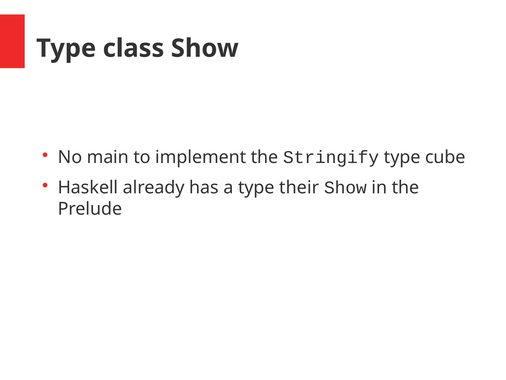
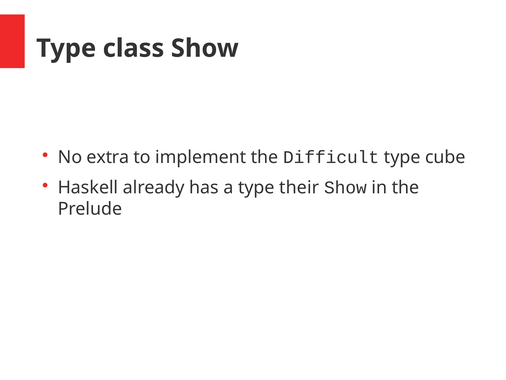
main: main -> extra
Stringify: Stringify -> Difficult
